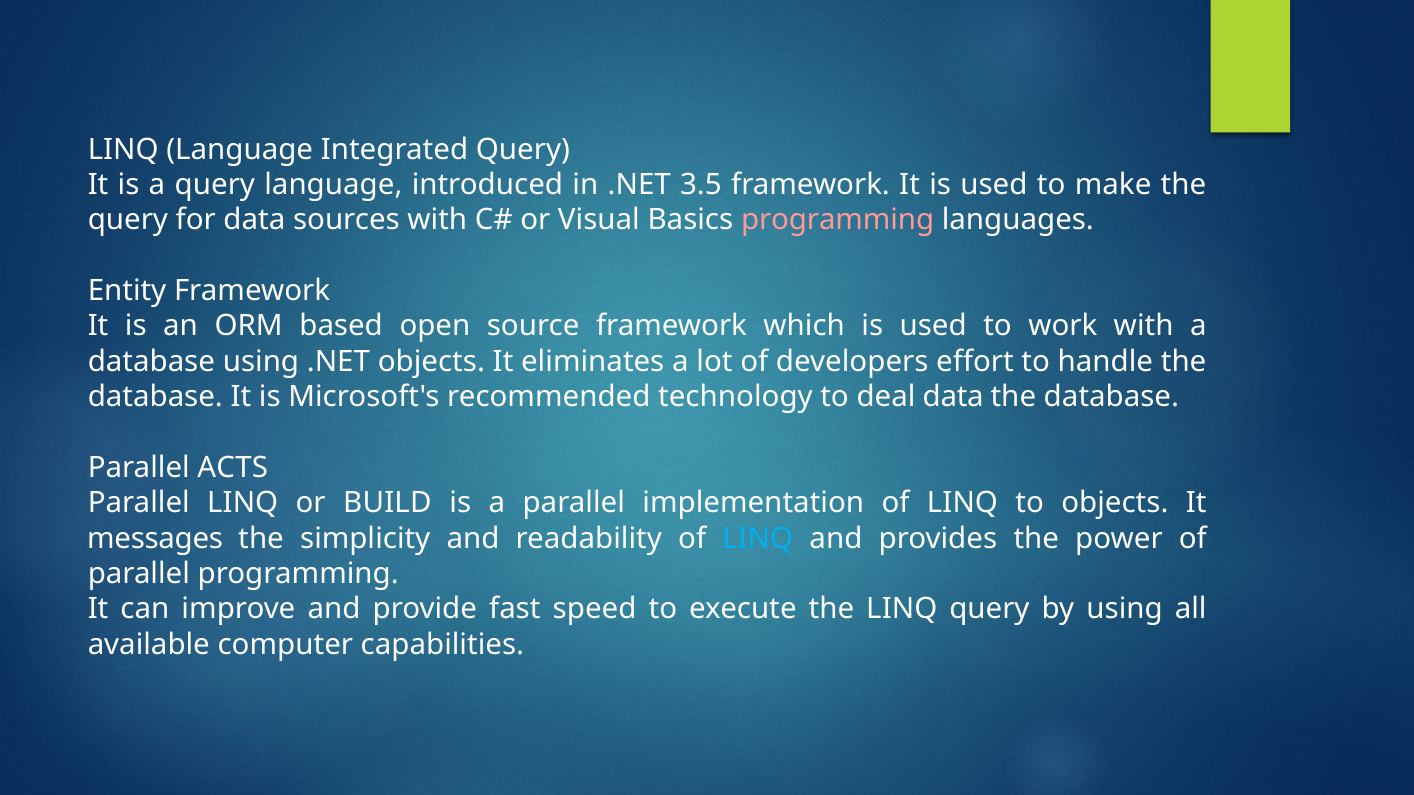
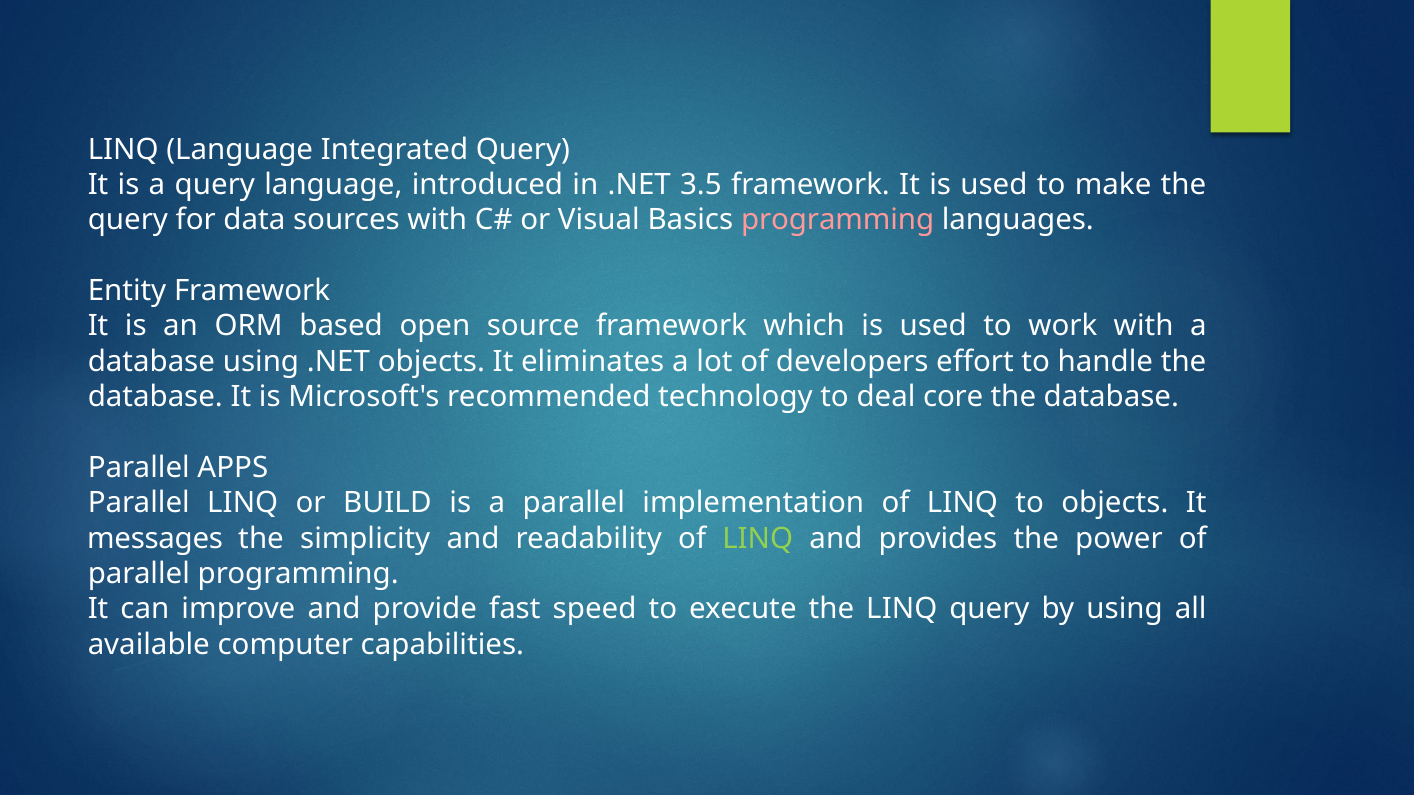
deal data: data -> core
ACTS: ACTS -> APPS
LINQ at (758, 539) colour: light blue -> light green
